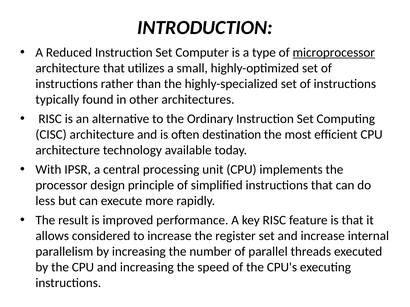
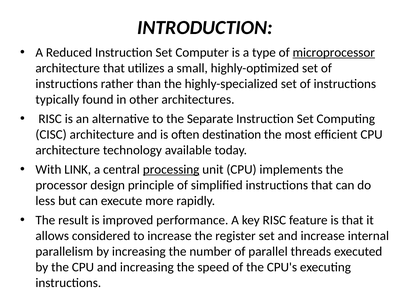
Ordinary: Ordinary -> Separate
IPSR: IPSR -> LINK
processing underline: none -> present
